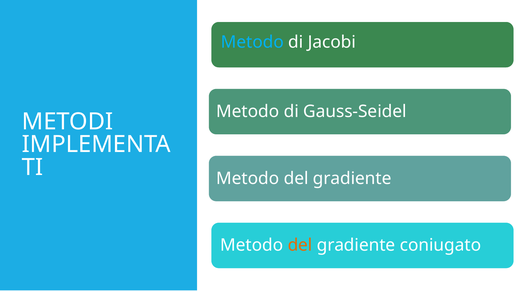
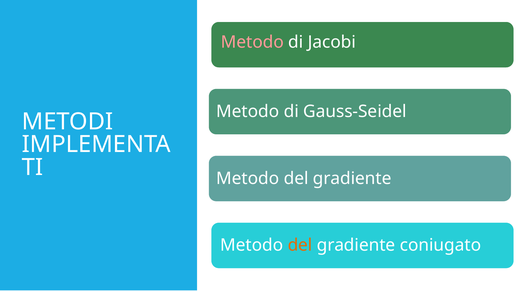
Metodo at (252, 42) colour: light blue -> pink
